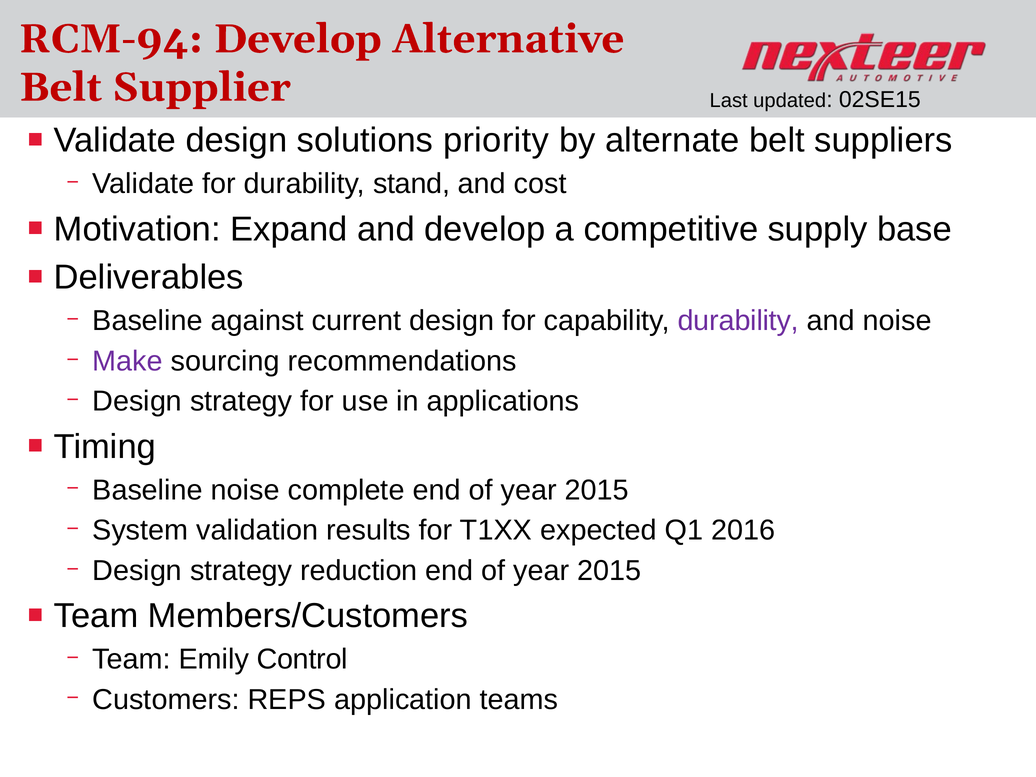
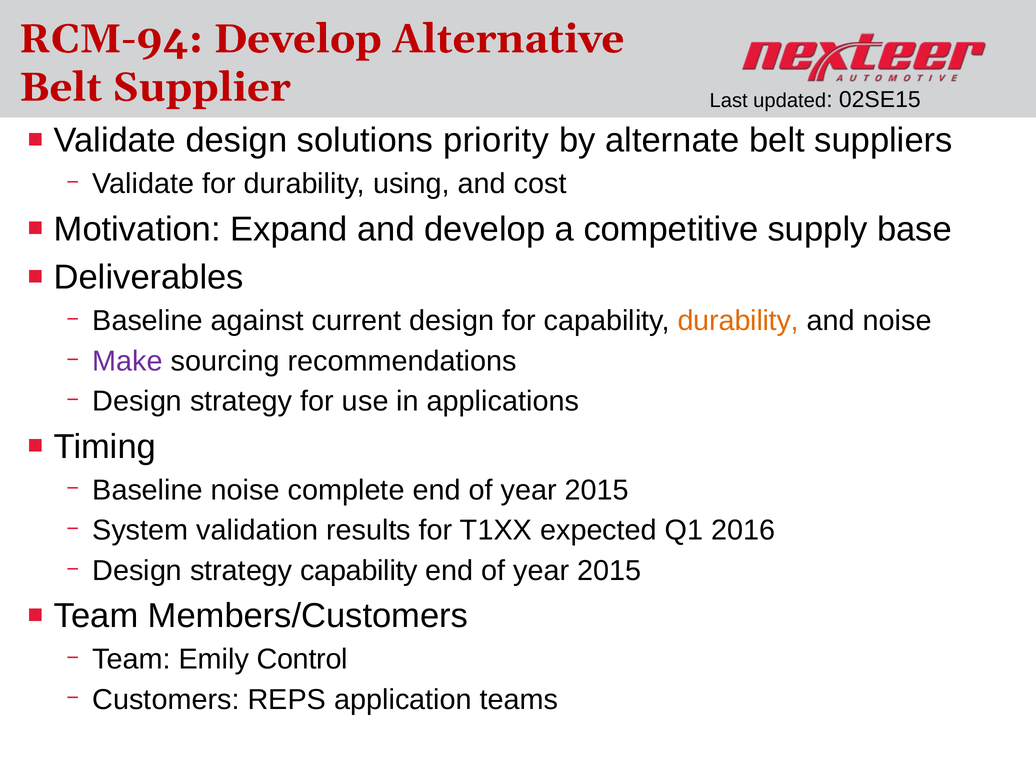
stand: stand -> using
durability at (738, 321) colour: purple -> orange
strategy reduction: reduction -> capability
